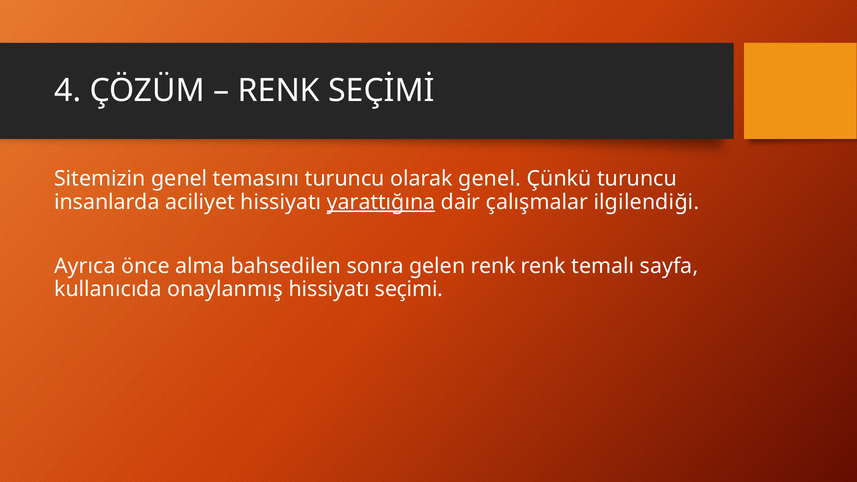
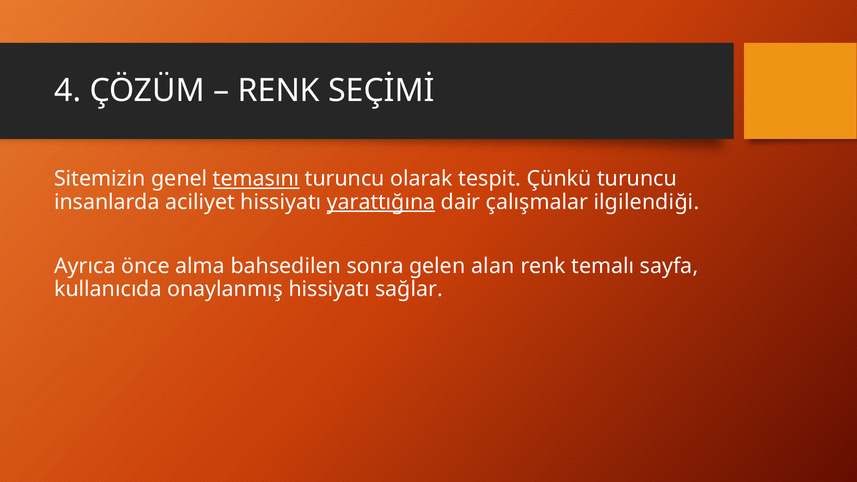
temasını underline: none -> present
olarak genel: genel -> tespit
gelen renk: renk -> alan
seçimi: seçimi -> sağlar
